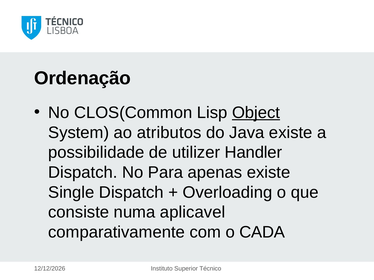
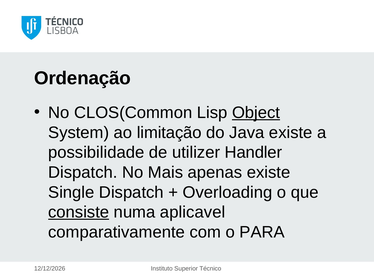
atributos: atributos -> limitação
Para: Para -> Mais
consiste underline: none -> present
CADA: CADA -> PARA
